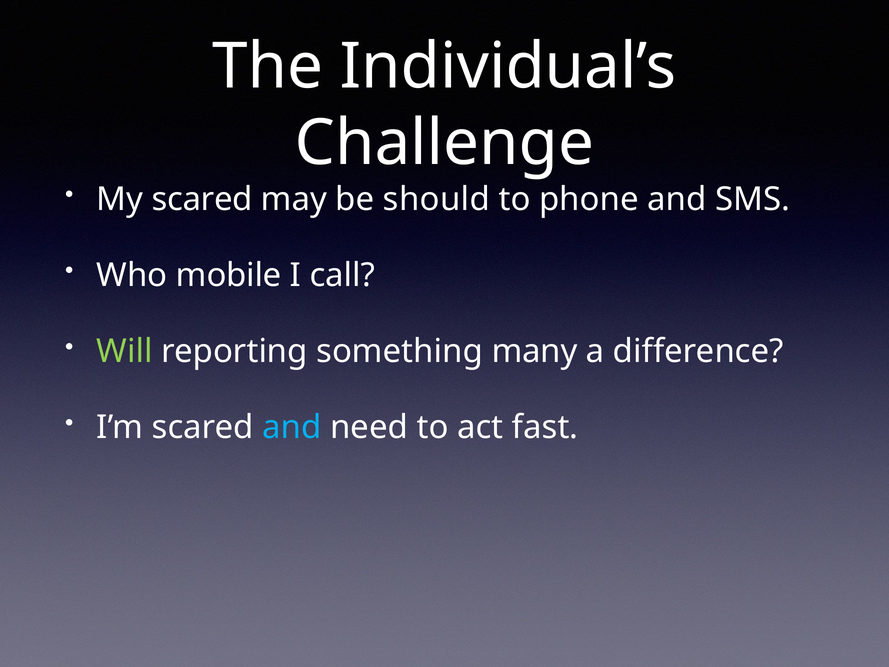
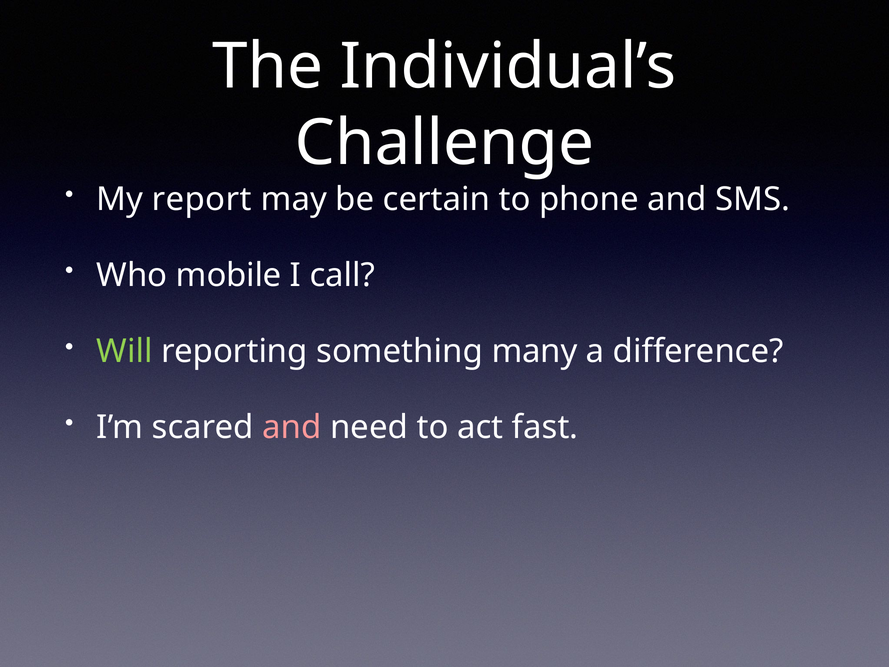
My scared: scared -> report
should: should -> certain
and at (292, 427) colour: light blue -> pink
